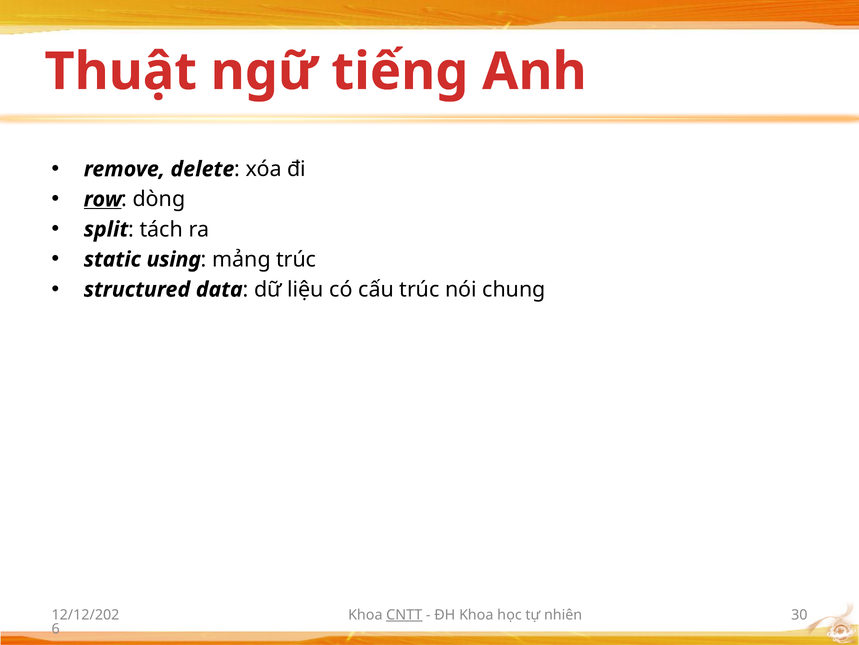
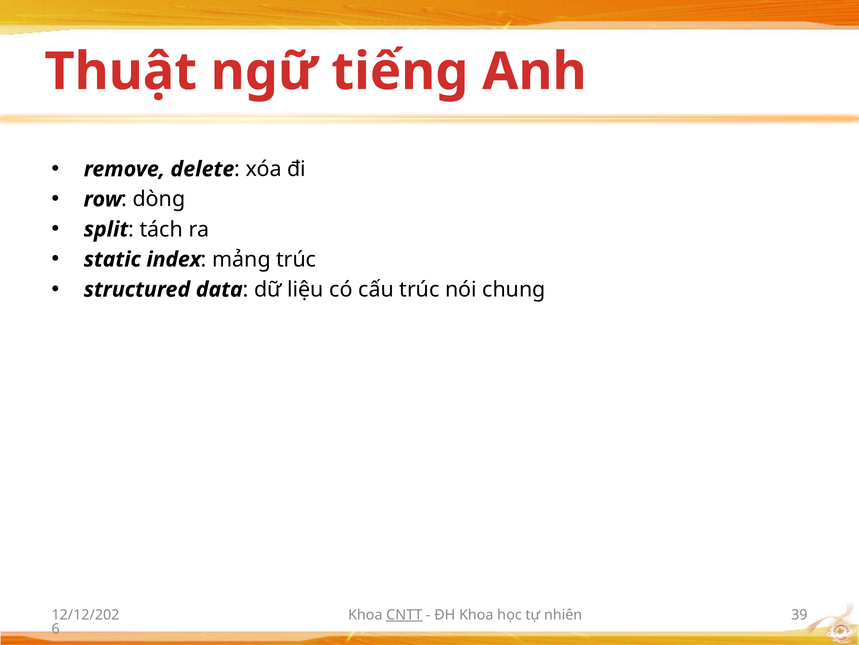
row underline: present -> none
using: using -> index
30: 30 -> 39
